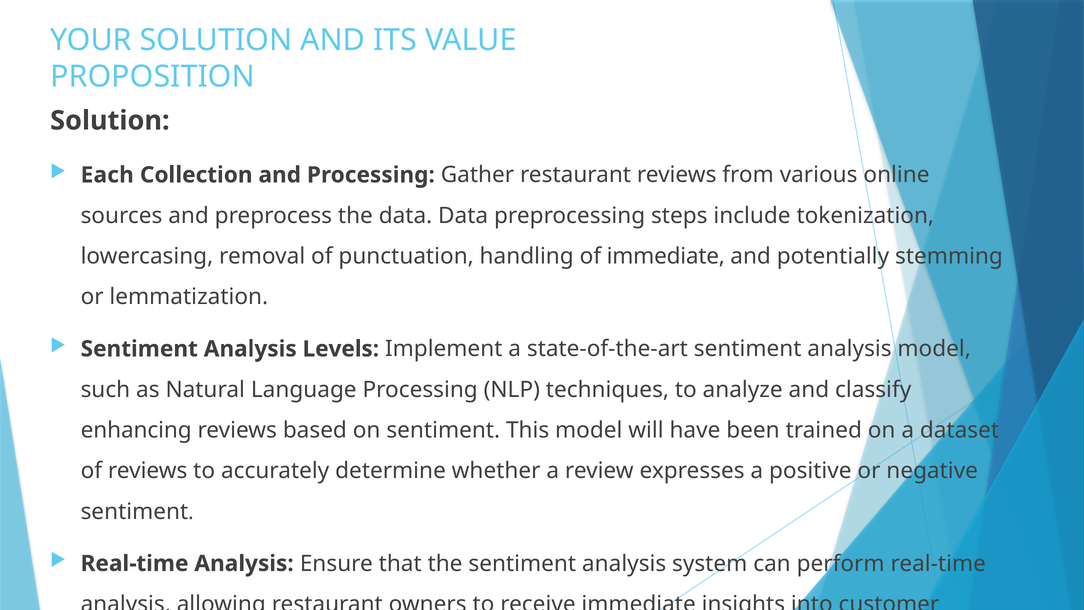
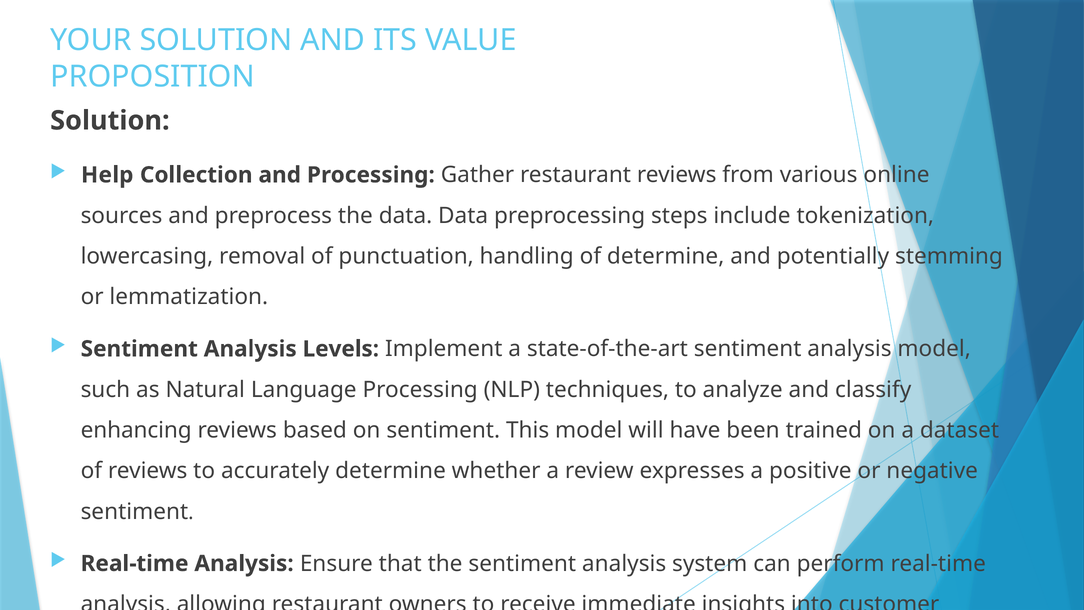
Each: Each -> Help
of immediate: immediate -> determine
